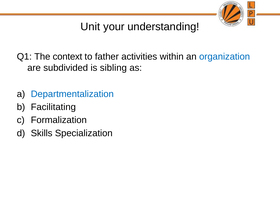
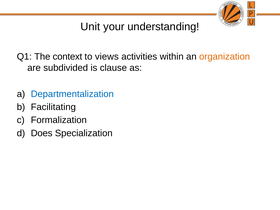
father: father -> views
organization colour: blue -> orange
sibling: sibling -> clause
Skills: Skills -> Does
